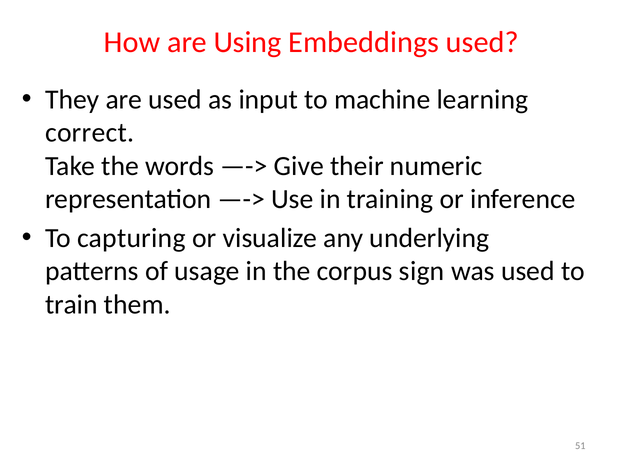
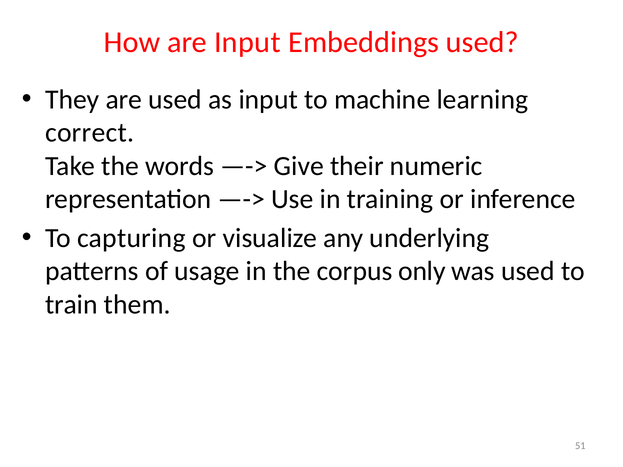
are Using: Using -> Input
sign: sign -> only
